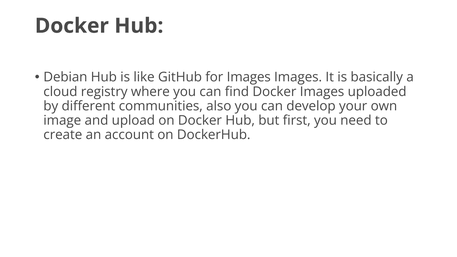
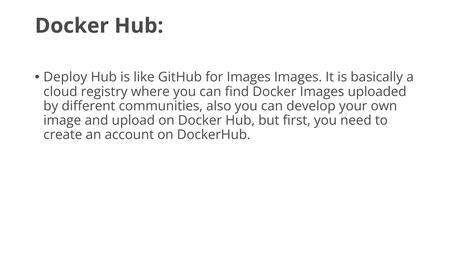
Debian: Debian -> Deploy
